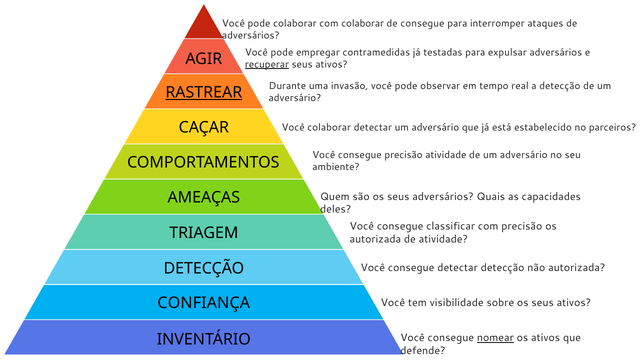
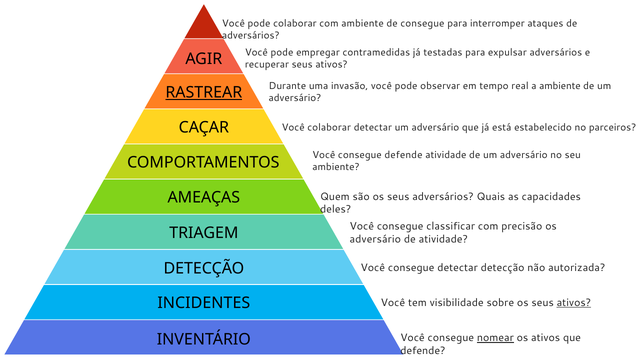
com colaborar: colaborar -> ambiente
recuperar underline: present -> none
a detecção: detecção -> ambiente
consegue precisão: precisão -> defende
autorizada at (375, 239): autorizada -> adversário
CONFIANÇA: CONFIANÇA -> INCIDENTES
ativos at (574, 303) underline: none -> present
